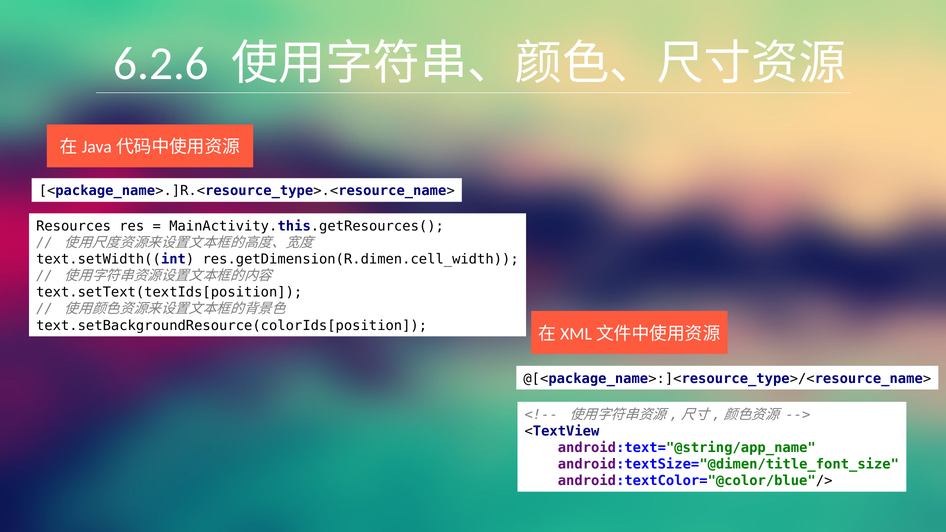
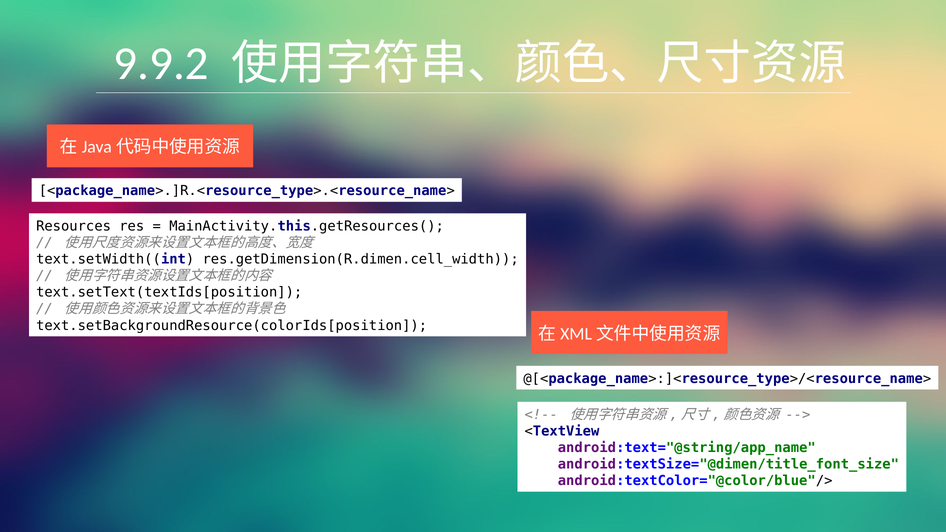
6.2.6: 6.2.6 -> 9.9.2
